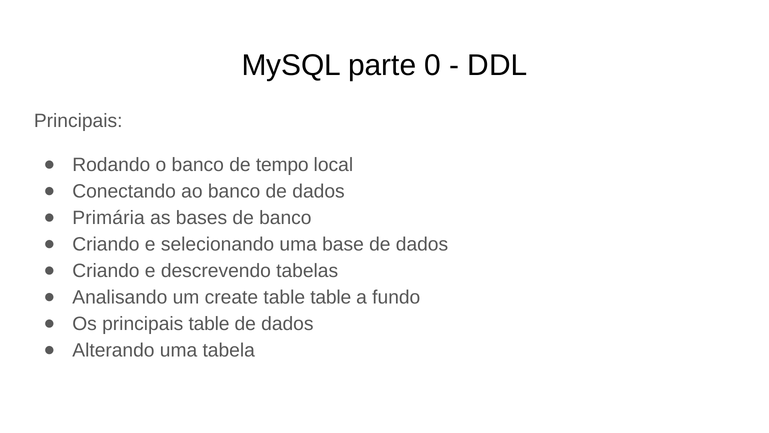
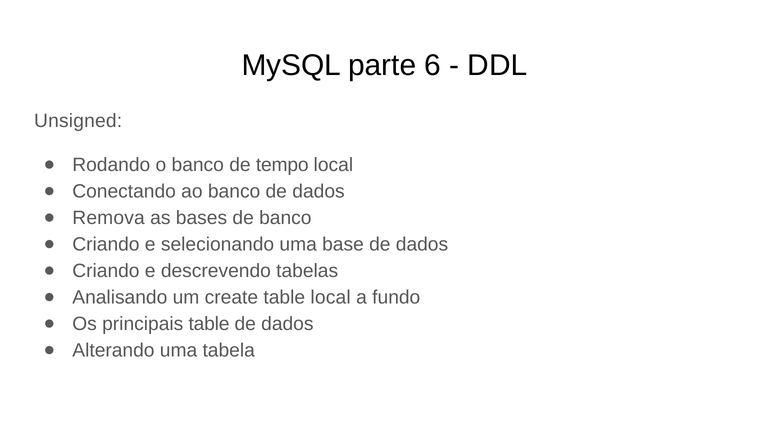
0: 0 -> 6
Principais at (78, 121): Principais -> Unsigned
Primária: Primária -> Remova
table table: table -> local
